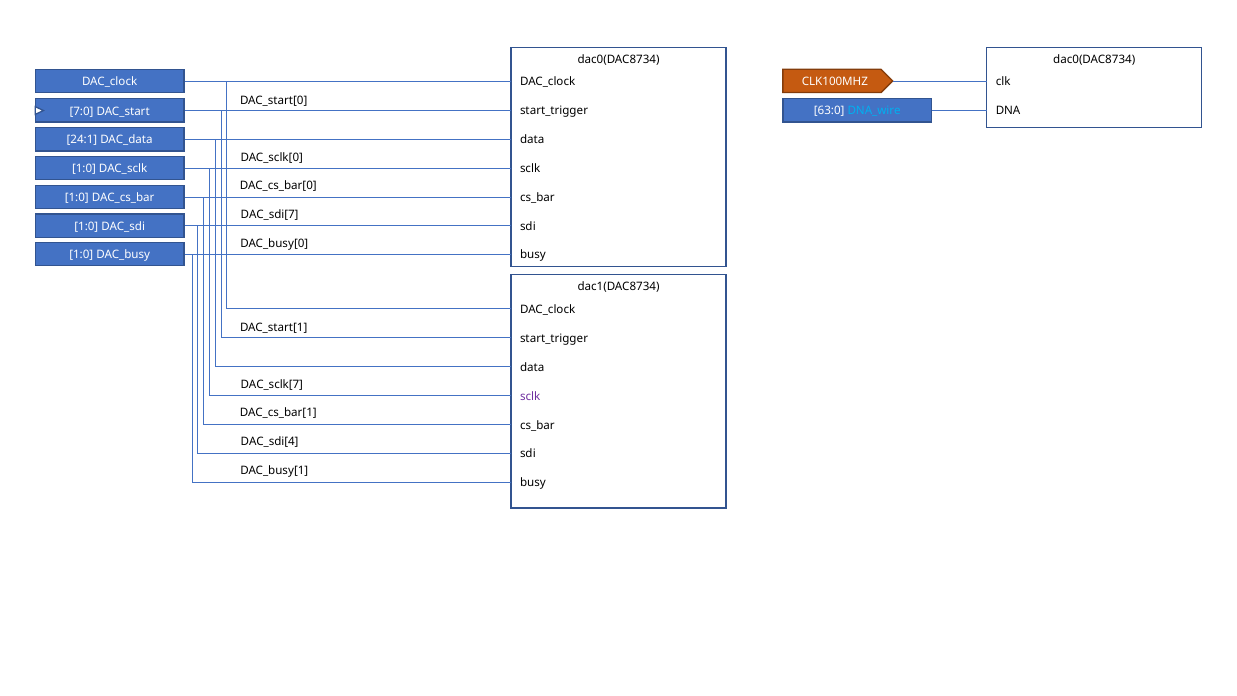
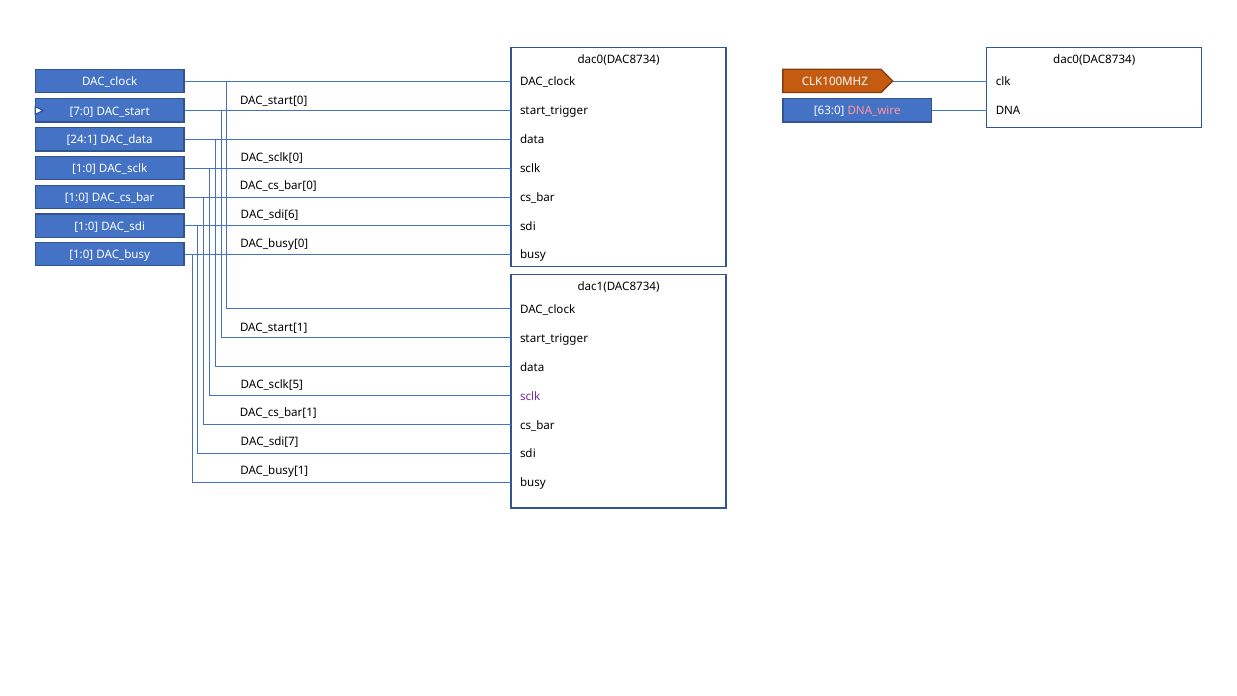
DNA_wire colour: light blue -> pink
DAC_sdi[7: DAC_sdi[7 -> DAC_sdi[6
DAC_sclk[7: DAC_sclk[7 -> DAC_sclk[5
DAC_sdi[4: DAC_sdi[4 -> DAC_sdi[7
